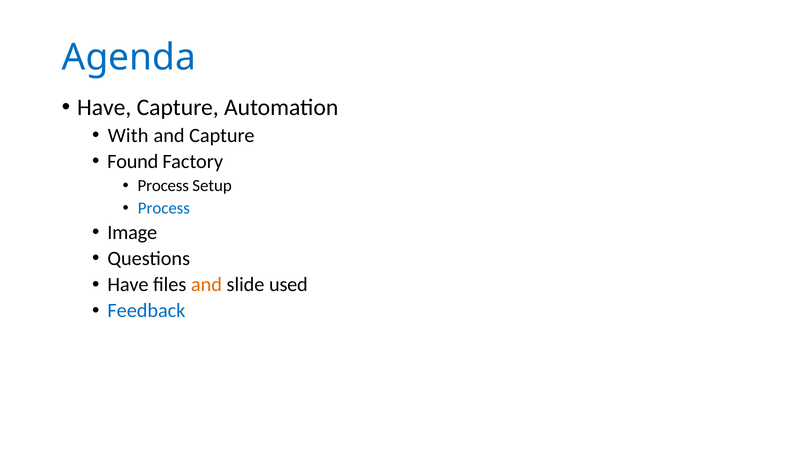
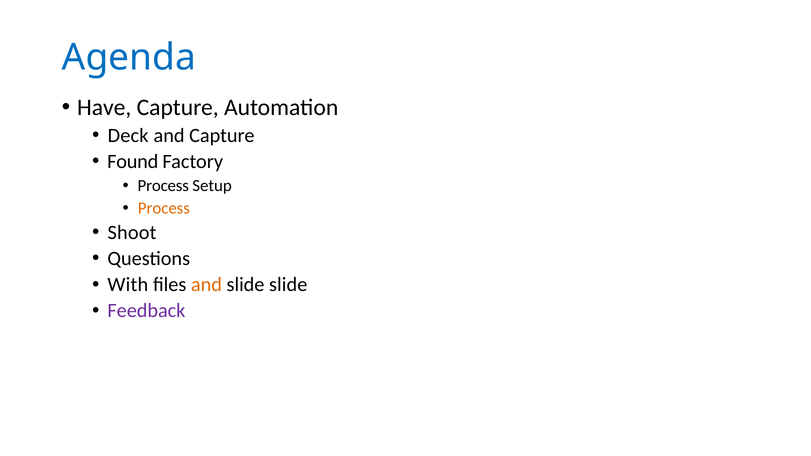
With: With -> Deck
Process at (164, 208) colour: blue -> orange
Image: Image -> Shoot
Have at (128, 285): Have -> With
slide used: used -> slide
Feedback colour: blue -> purple
